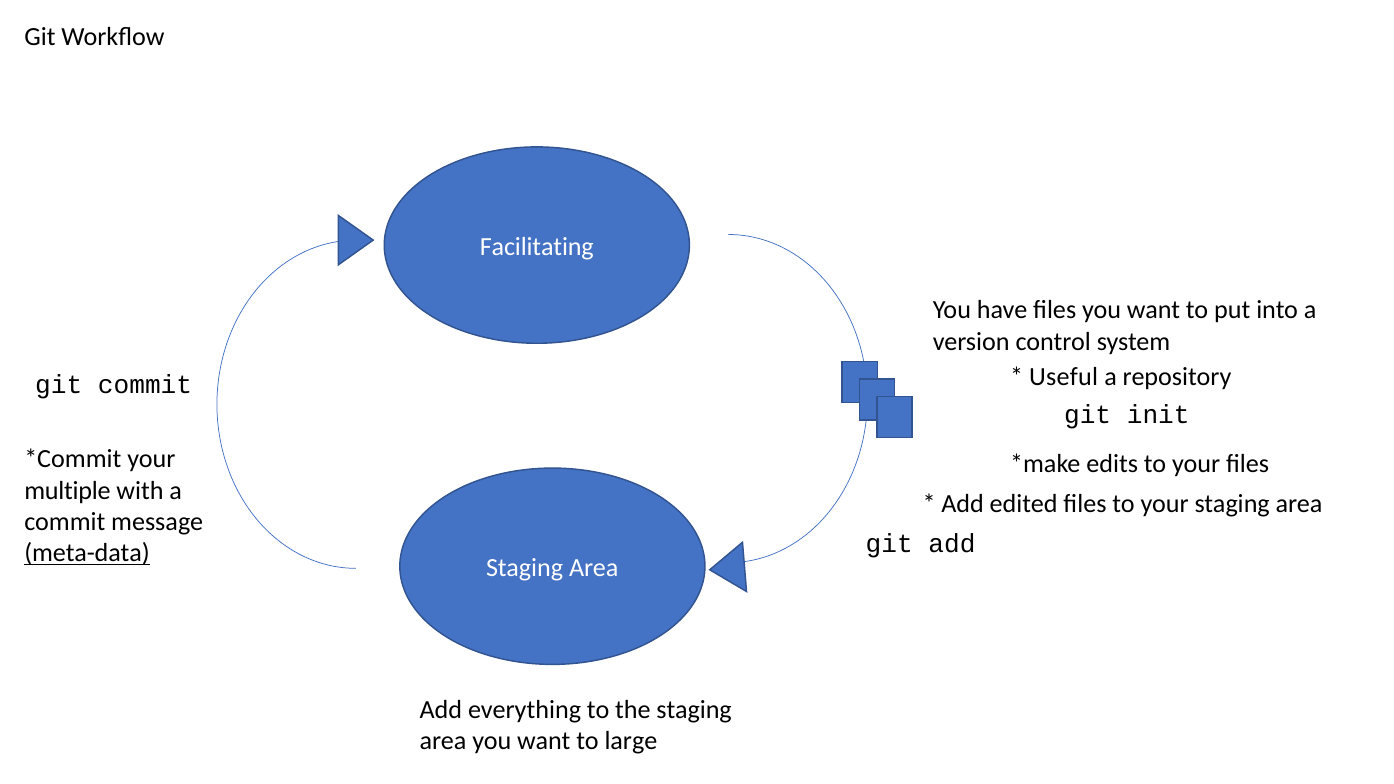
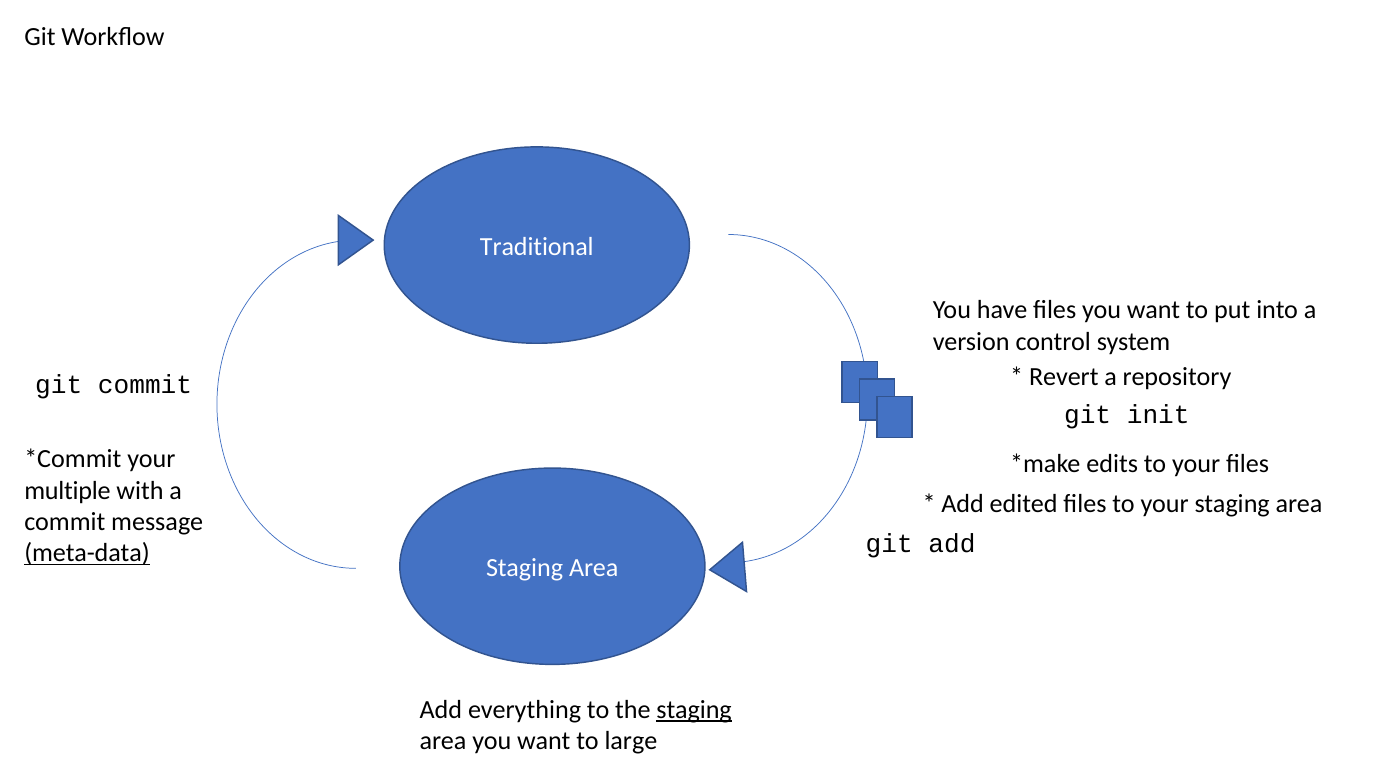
Facilitating: Facilitating -> Traditional
Useful: Useful -> Revert
staging at (694, 710) underline: none -> present
